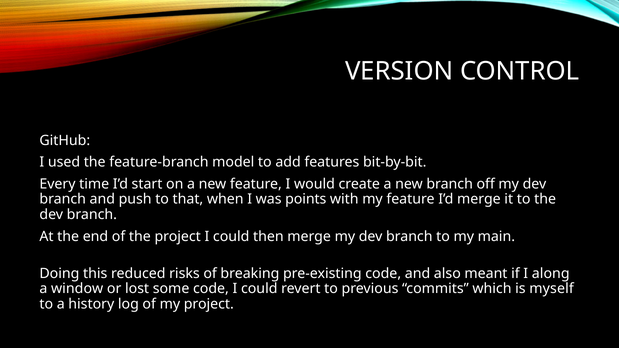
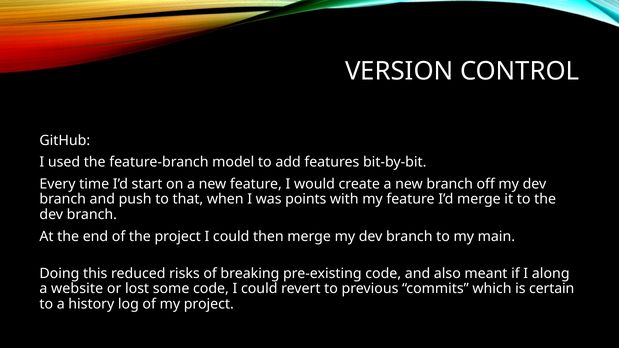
window: window -> website
myself: myself -> certain
